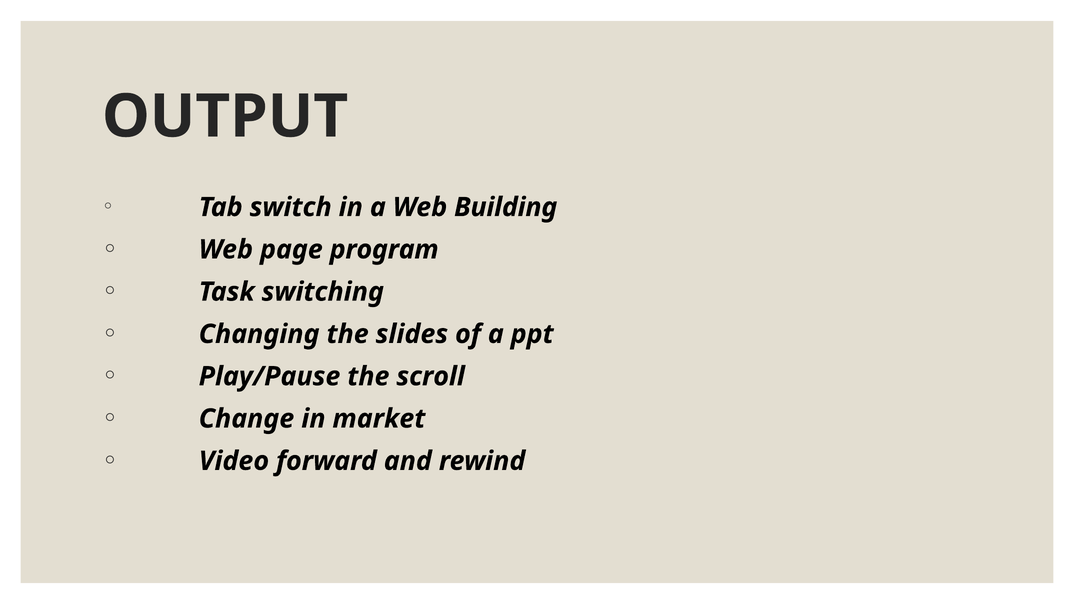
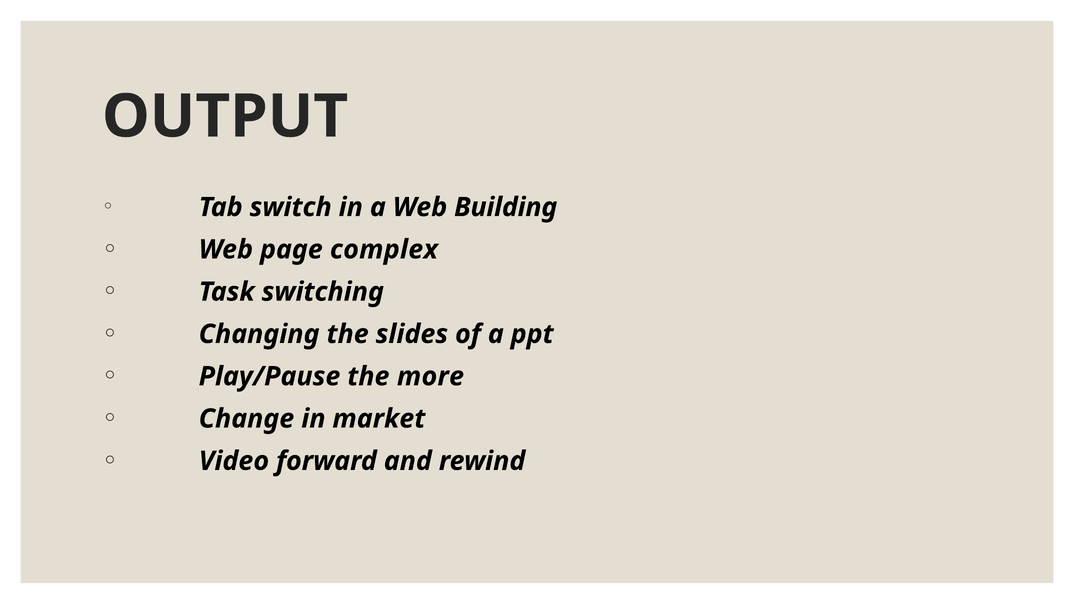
program: program -> complex
scroll: scroll -> more
